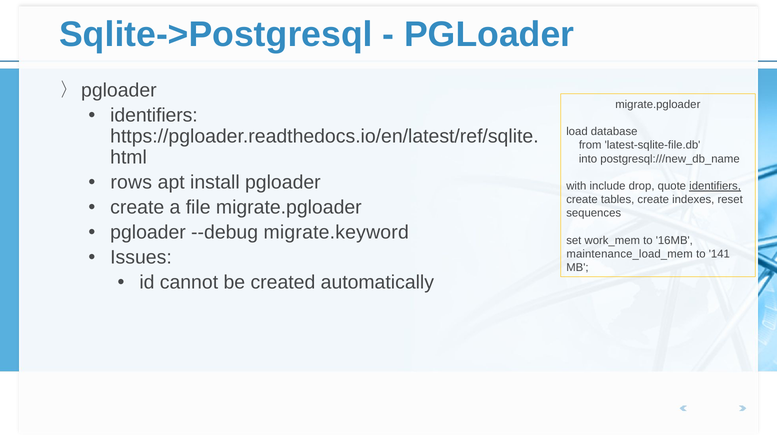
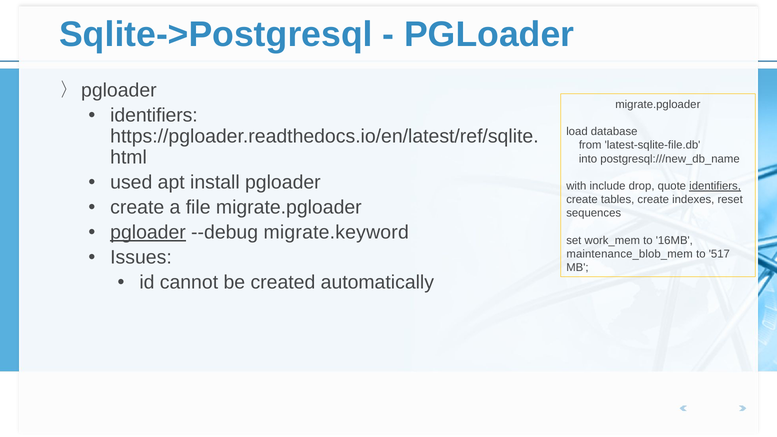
rows: rows -> used
pgloader at (148, 232) underline: none -> present
maintenance_load_mem: maintenance_load_mem -> maintenance_blob_mem
141: 141 -> 517
